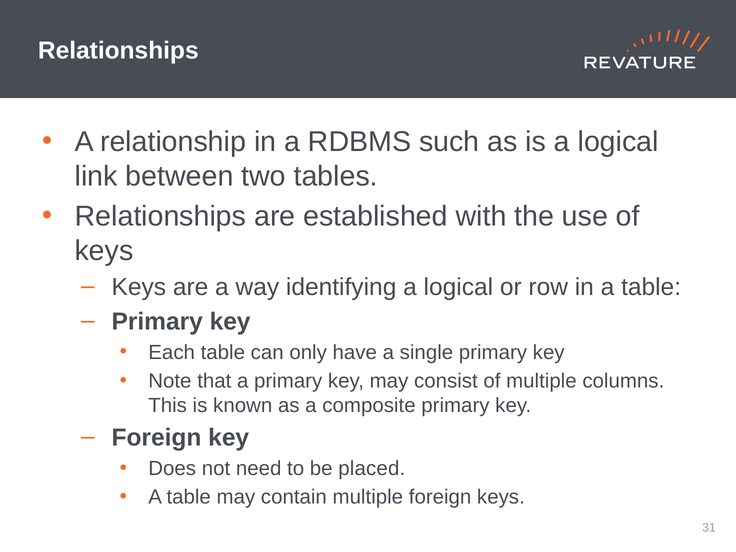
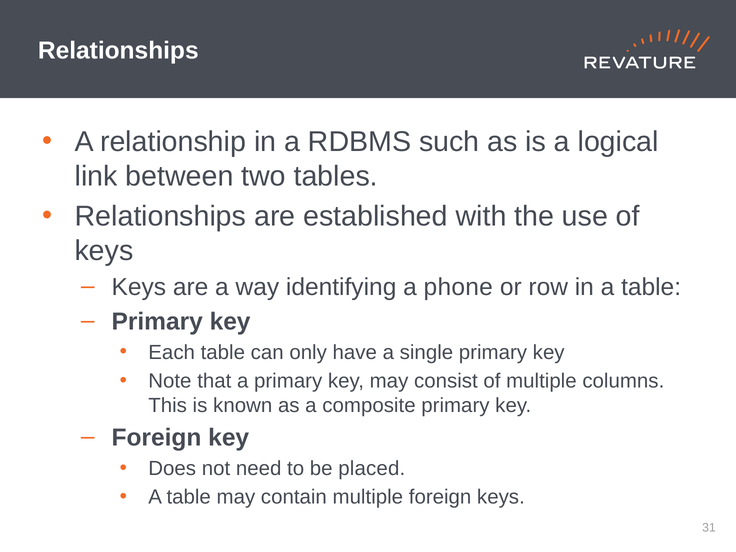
identifying a logical: logical -> phone
